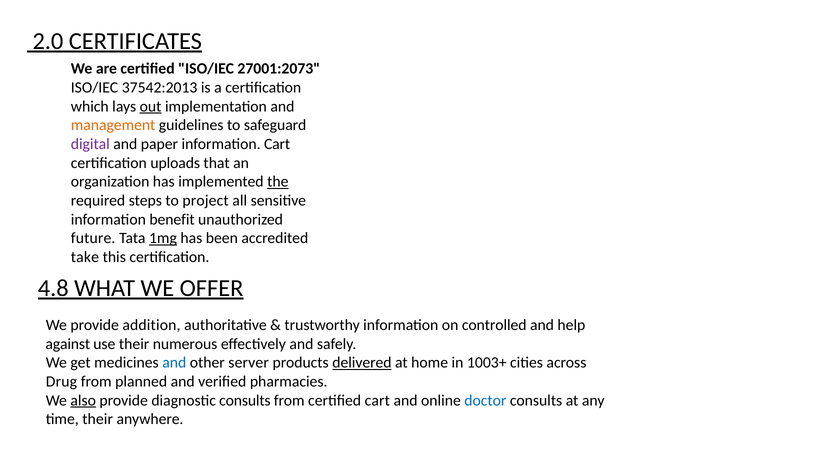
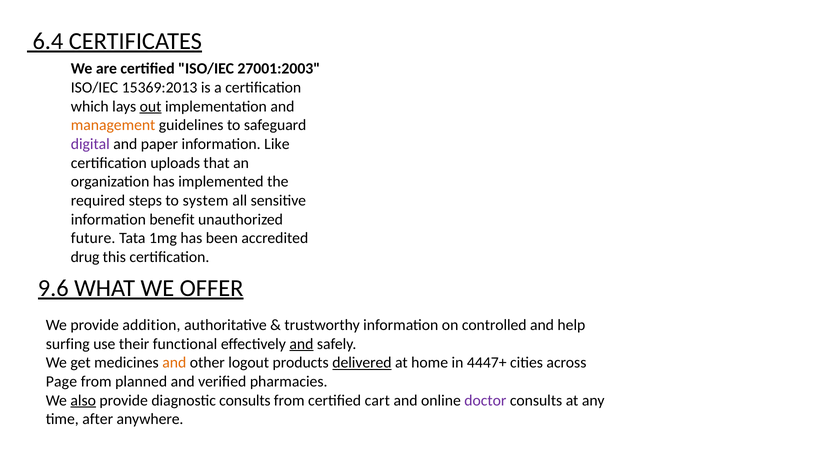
2.0: 2.0 -> 6.4
27001:2073: 27001:2073 -> 27001:2003
37542:2013: 37542:2013 -> 15369:2013
information Cart: Cart -> Like
the underline: present -> none
project: project -> system
1mg underline: present -> none
take: take -> drug
4.8: 4.8 -> 9.6
against: against -> surfing
numerous: numerous -> functional
and at (301, 344) underline: none -> present
and at (174, 363) colour: blue -> orange
server: server -> logout
1003+: 1003+ -> 4447+
Drug: Drug -> Page
doctor colour: blue -> purple
time their: their -> after
